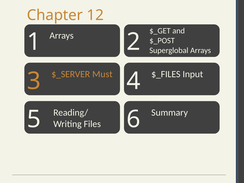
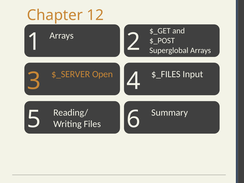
Must: Must -> Open
